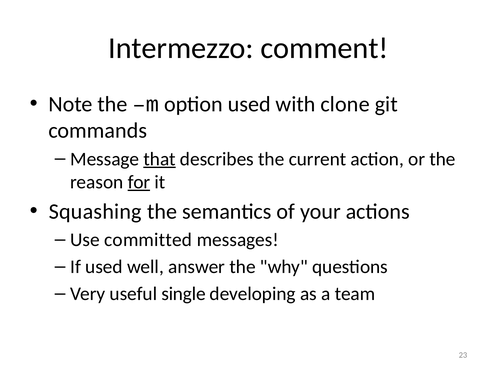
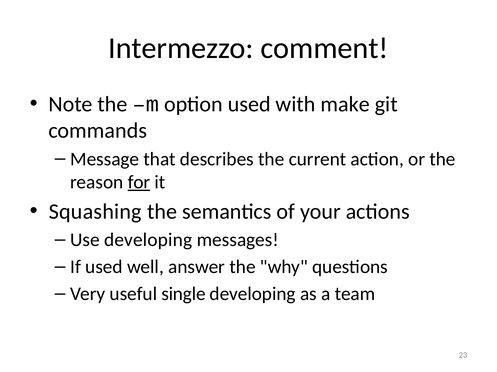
clone: clone -> make
that underline: present -> none
Use committed: committed -> developing
